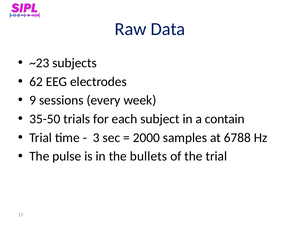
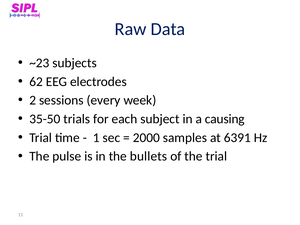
9: 9 -> 2
contain: contain -> causing
3: 3 -> 1
6788: 6788 -> 6391
